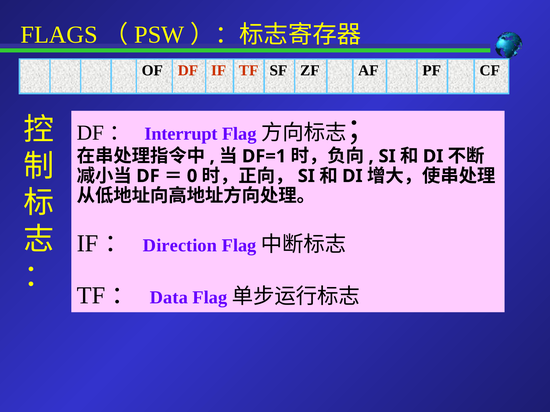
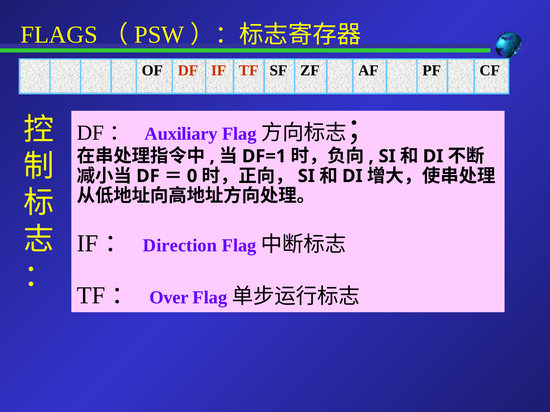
Interrupt: Interrupt -> Auxiliary
Data: Data -> Over
